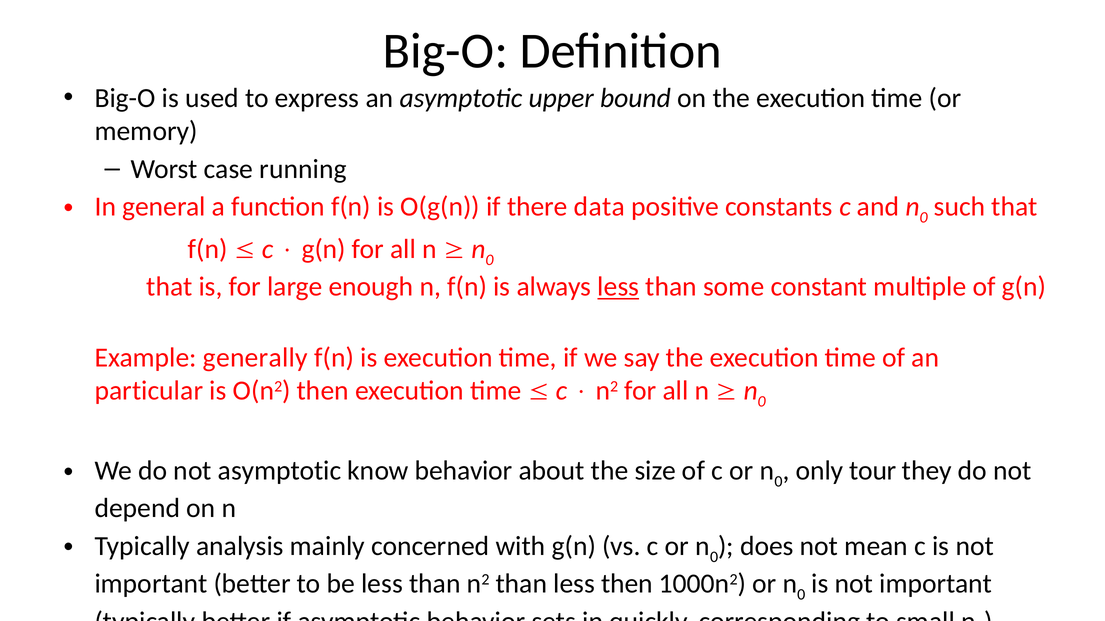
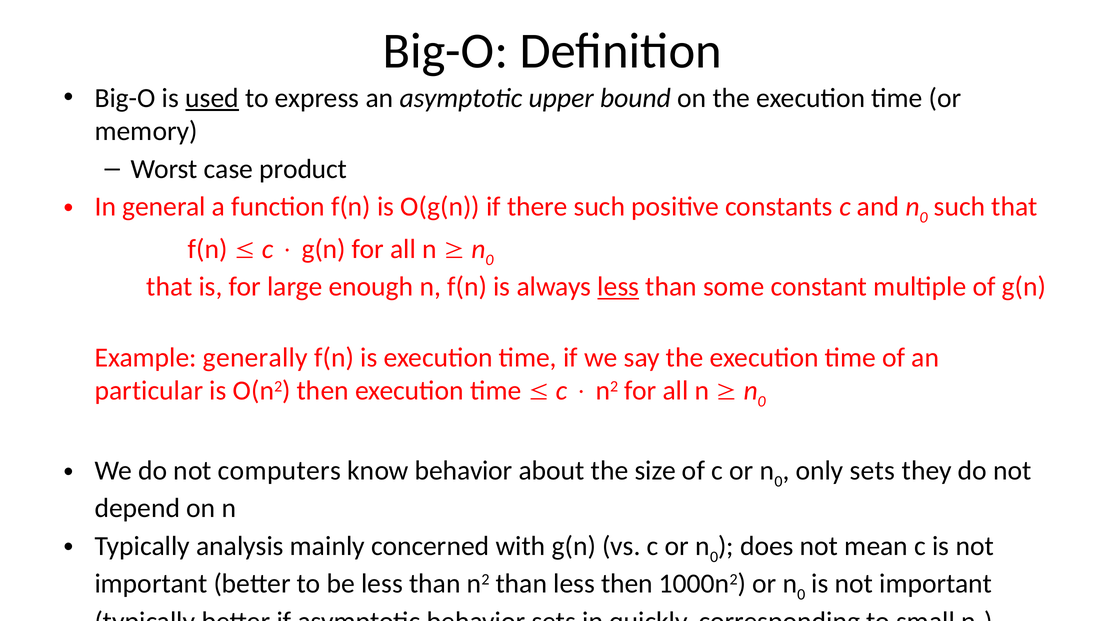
used underline: none -> present
running: running -> product
there data: data -> such
not asymptotic: asymptotic -> computers
only tour: tour -> sets
